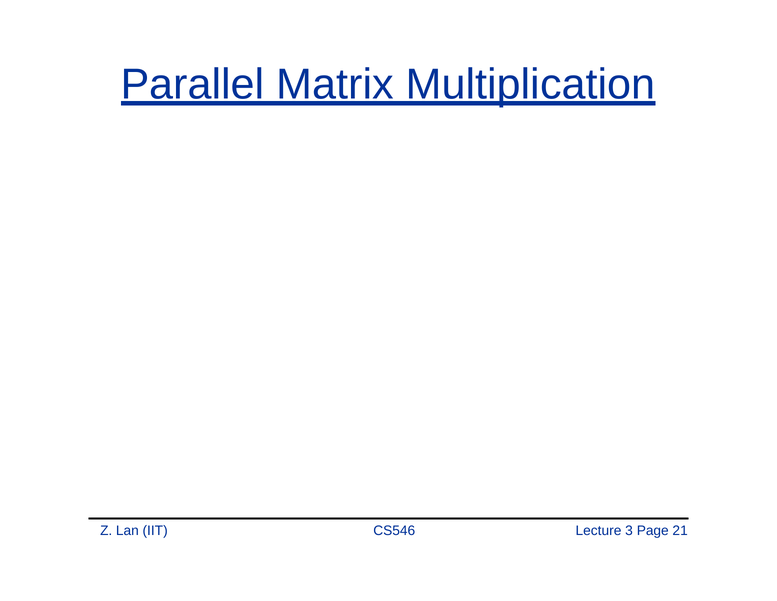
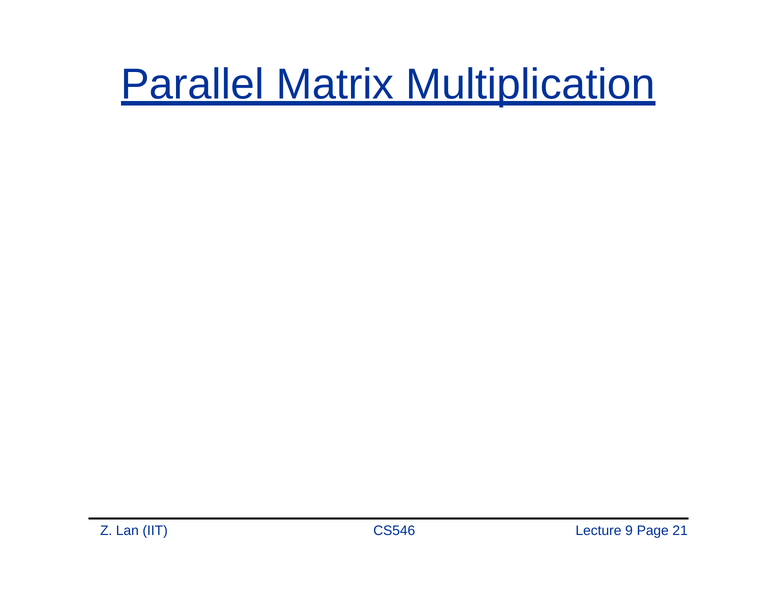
3: 3 -> 9
